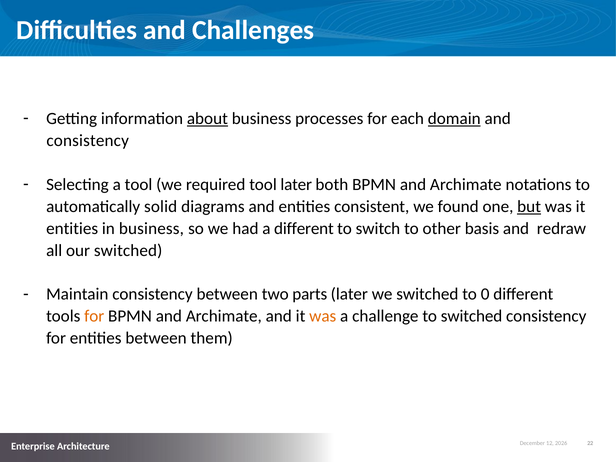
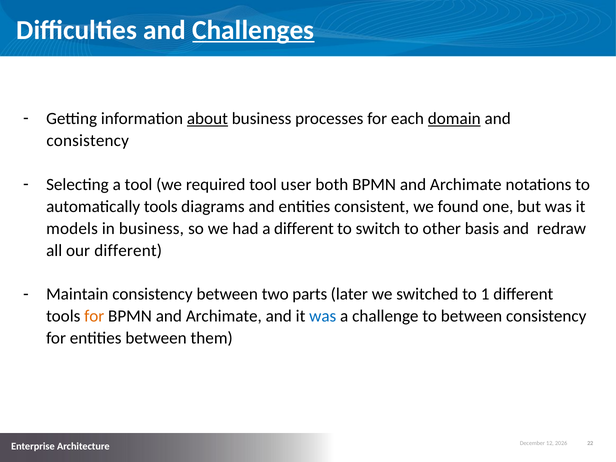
Challenges underline: none -> present
tool later: later -> user
automatically solid: solid -> tools
but underline: present -> none
entities at (72, 228): entities -> models
our switched: switched -> different
0: 0 -> 1
was at (323, 316) colour: orange -> blue
to switched: switched -> between
